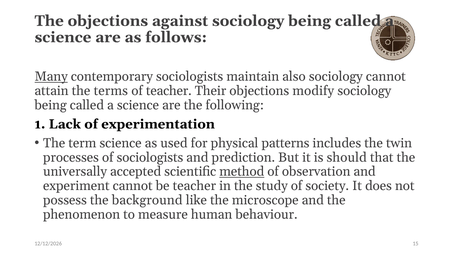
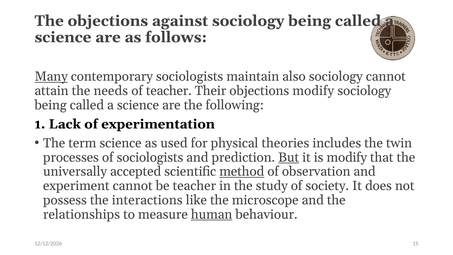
terms: terms -> needs
patterns: patterns -> theories
But underline: none -> present
is should: should -> modify
background: background -> interactions
phenomenon: phenomenon -> relationships
human underline: none -> present
